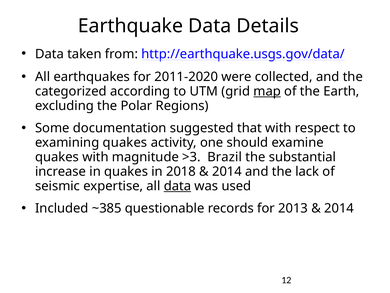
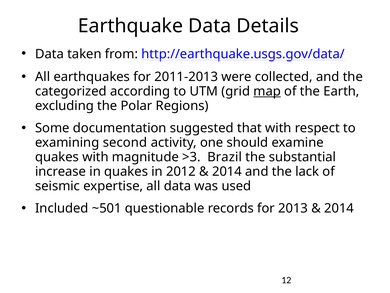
2011-2020: 2011-2020 -> 2011-2013
examining quakes: quakes -> second
2018: 2018 -> 2012
data at (177, 186) underline: present -> none
~385: ~385 -> ~501
